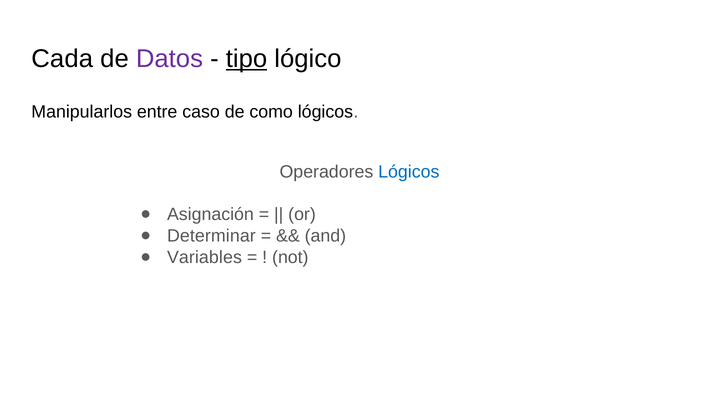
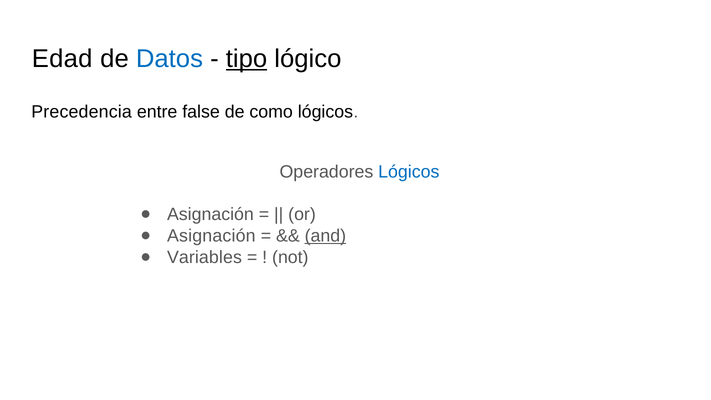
Cada: Cada -> Edad
Datos colour: purple -> blue
Manipularlos: Manipularlos -> Precedencia
caso: caso -> false
Determinar at (211, 236): Determinar -> Asignación
and underline: none -> present
